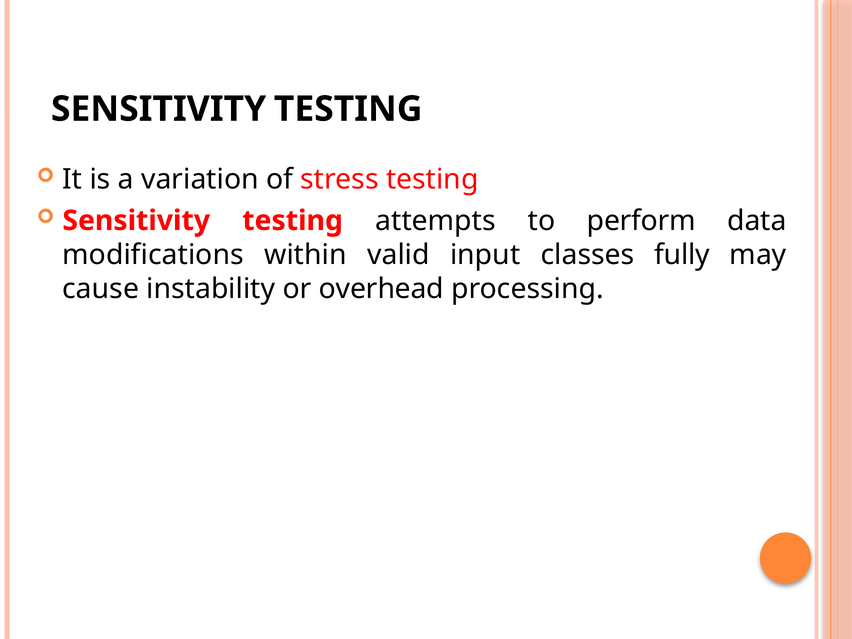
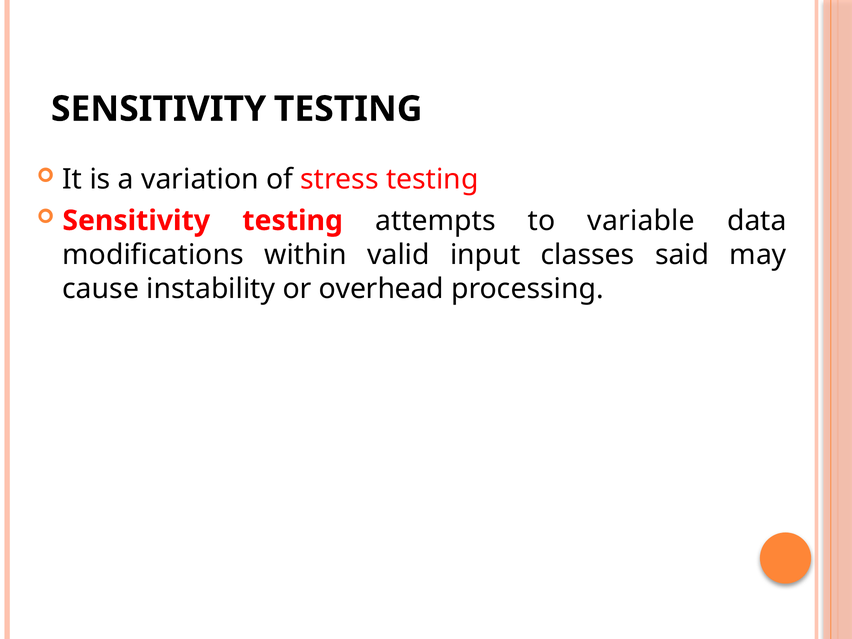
perform: perform -> variable
fully: fully -> said
